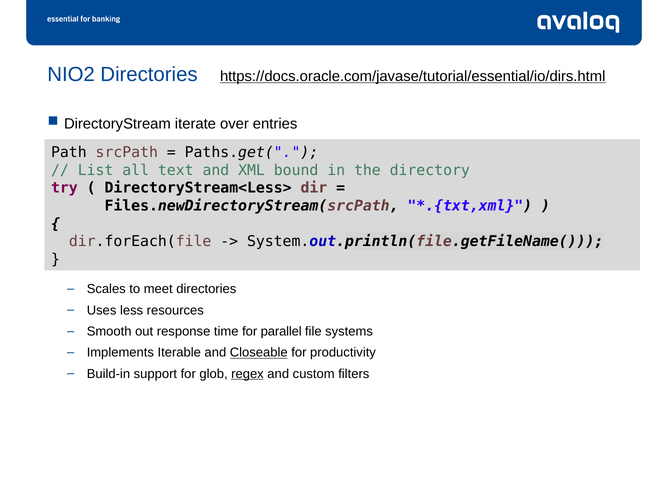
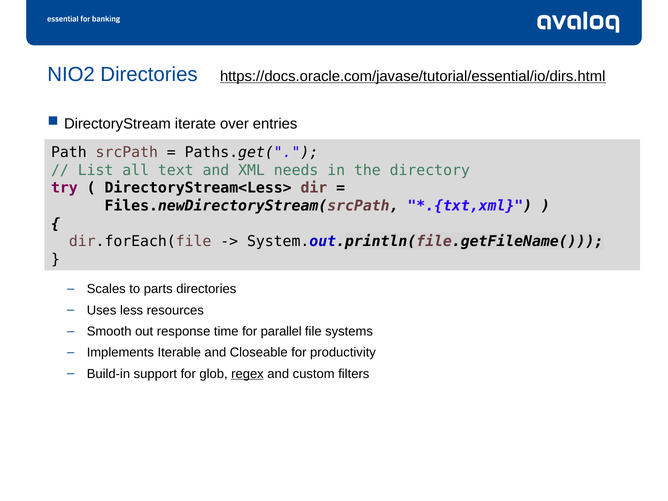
bound: bound -> needs
meet: meet -> parts
Closeable underline: present -> none
